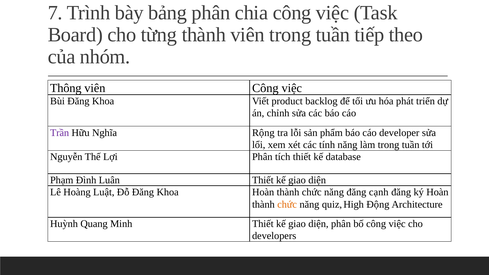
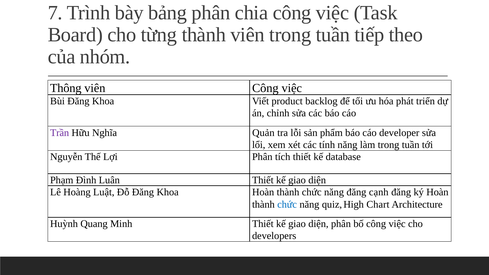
Rộng: Rộng -> Quản
chức at (287, 204) colour: orange -> blue
Động: Động -> Chart
